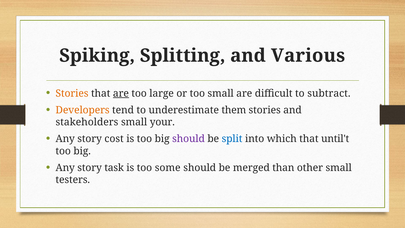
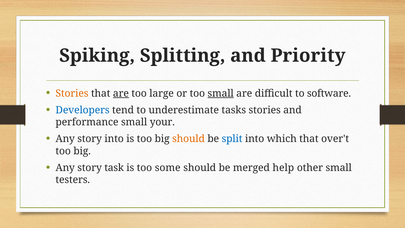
Various: Various -> Priority
small at (221, 93) underline: none -> present
subtract: subtract -> software
Developers colour: orange -> blue
them: them -> tasks
stakeholders: stakeholders -> performance
story cost: cost -> into
should at (189, 139) colour: purple -> orange
until't: until't -> over't
than: than -> help
